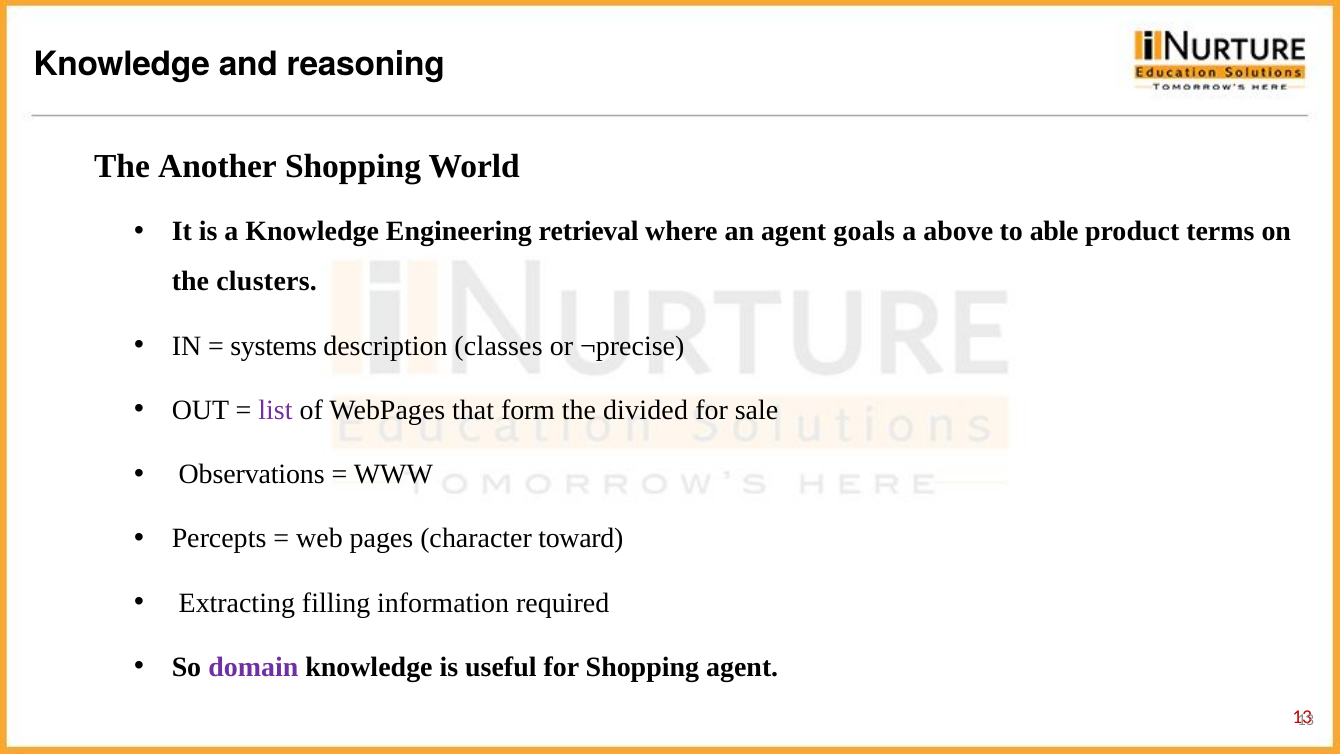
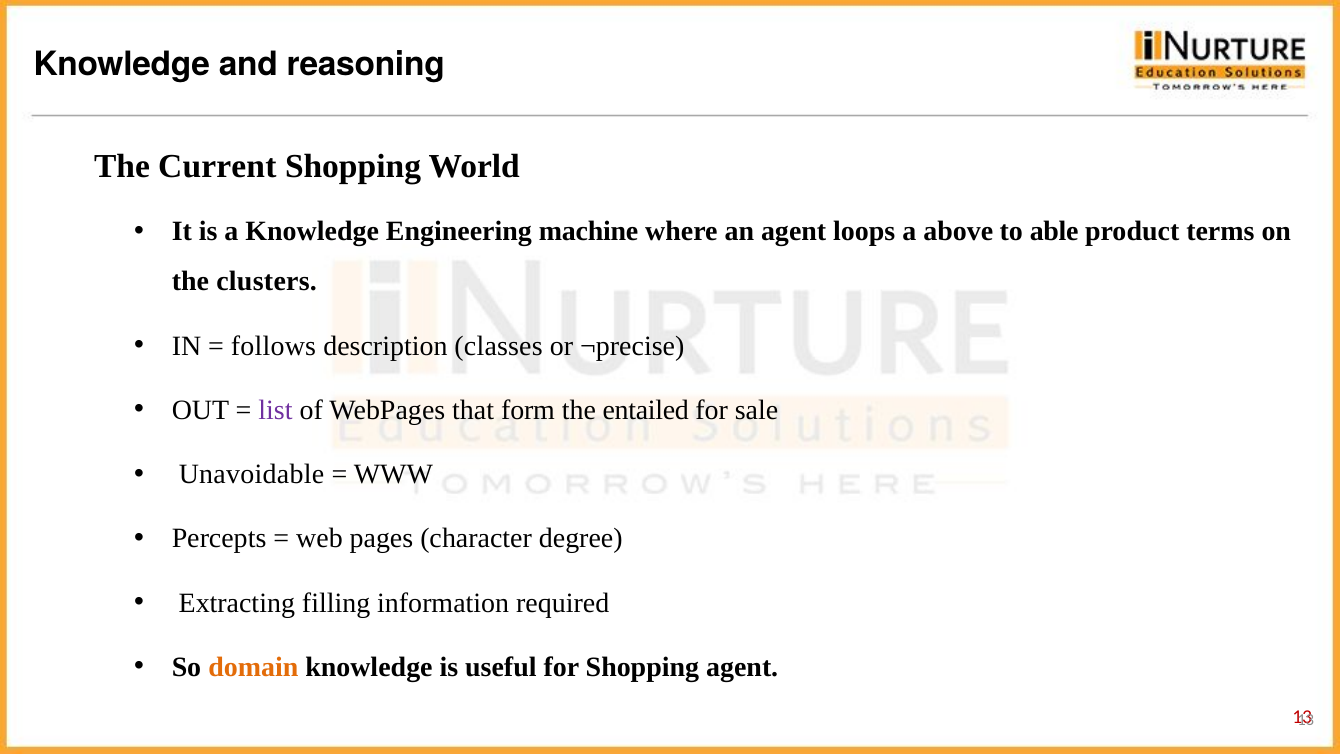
Another: Another -> Current
retrieval: retrieval -> machine
goals: goals -> loops
systems: systems -> follows
divided: divided -> entailed
Observations: Observations -> Unavoidable
toward: toward -> degree
domain colour: purple -> orange
